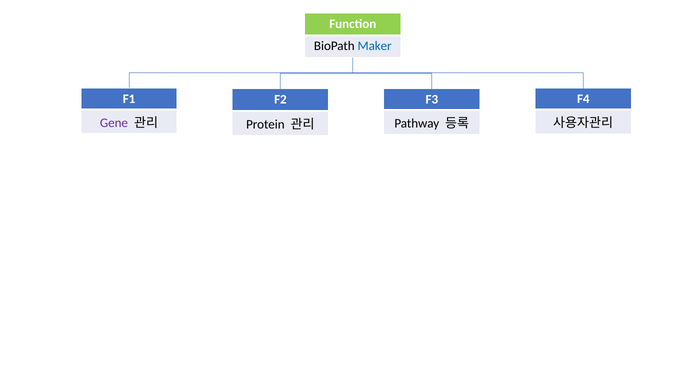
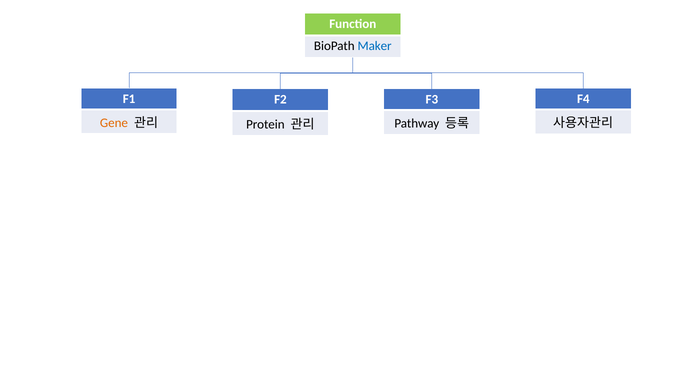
Gene colour: purple -> orange
